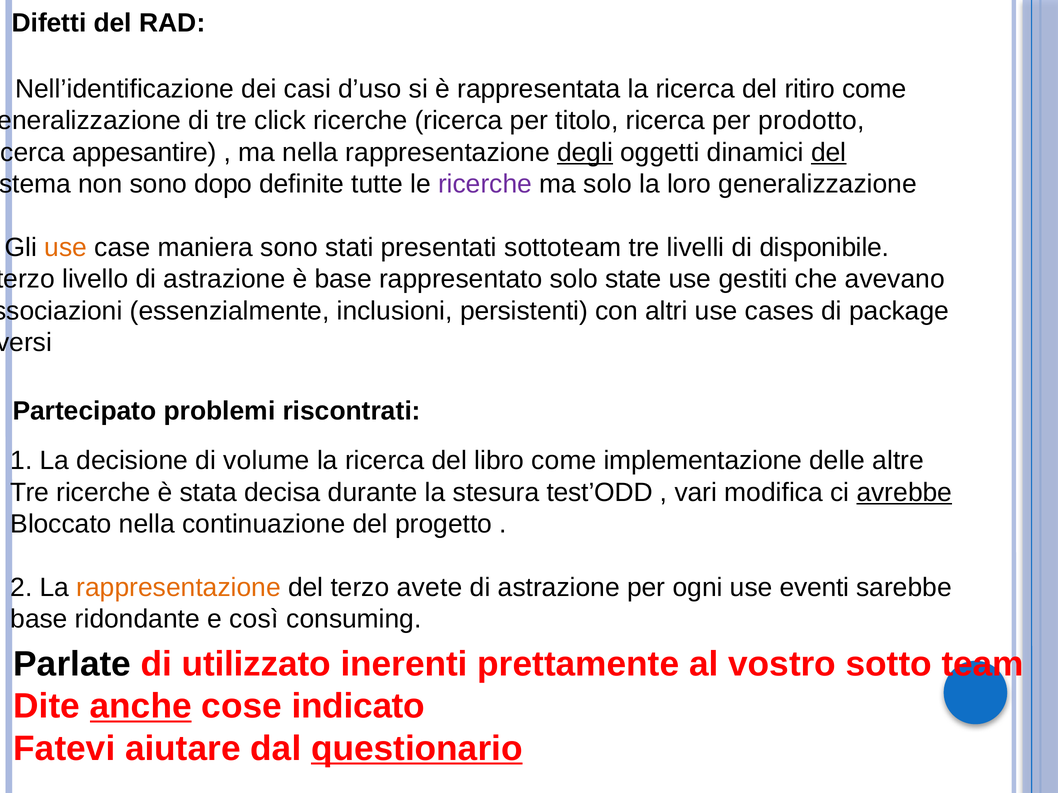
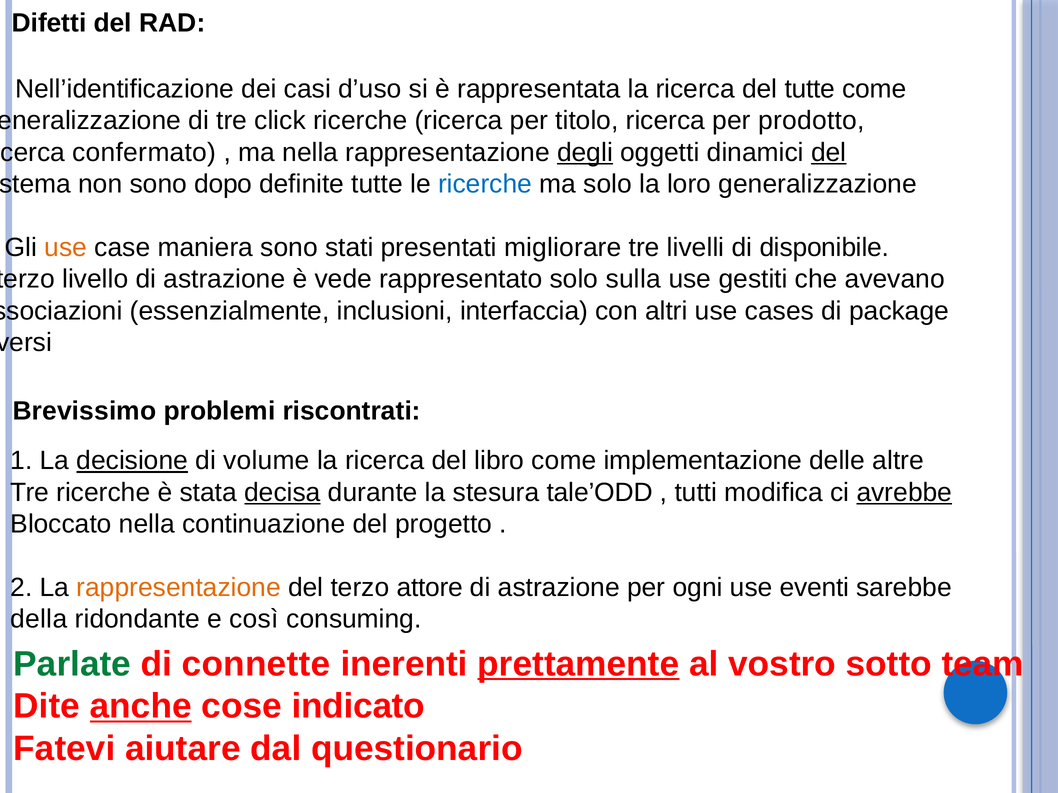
del ritiro: ritiro -> tutte
appesantire: appesantire -> confermato
ricerche at (485, 184) colour: purple -> blue
sottoteam: sottoteam -> migliorare
è base: base -> vede
state: state -> sulla
persistenti: persistenti -> interfaccia
Partecipato: Partecipato -> Brevissimo
decisione underline: none -> present
decisa underline: none -> present
test’ODD: test’ODD -> tale’ODD
vari: vari -> tutti
avete: avete -> attore
base at (39, 620): base -> della
Parlate colour: black -> green
utilizzato: utilizzato -> connette
prettamente underline: none -> present
questionario underline: present -> none
